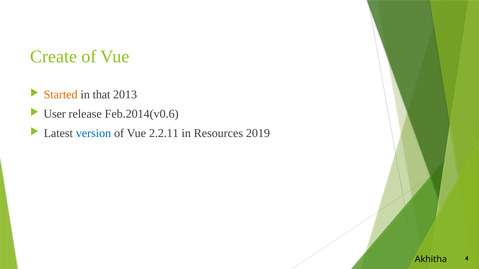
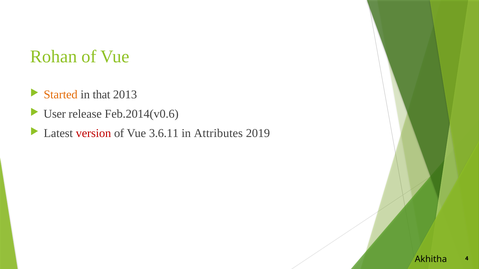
Create: Create -> Rohan
version colour: blue -> red
2.2.11: 2.2.11 -> 3.6.11
Resources: Resources -> Attributes
